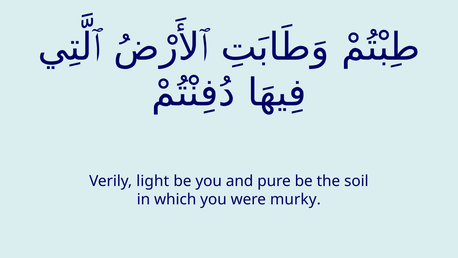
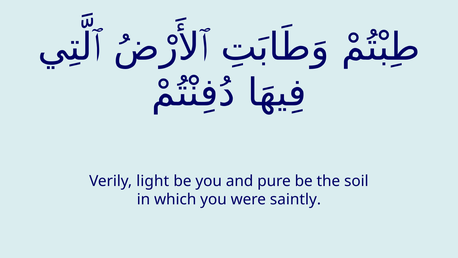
murky: murky -> saintly
